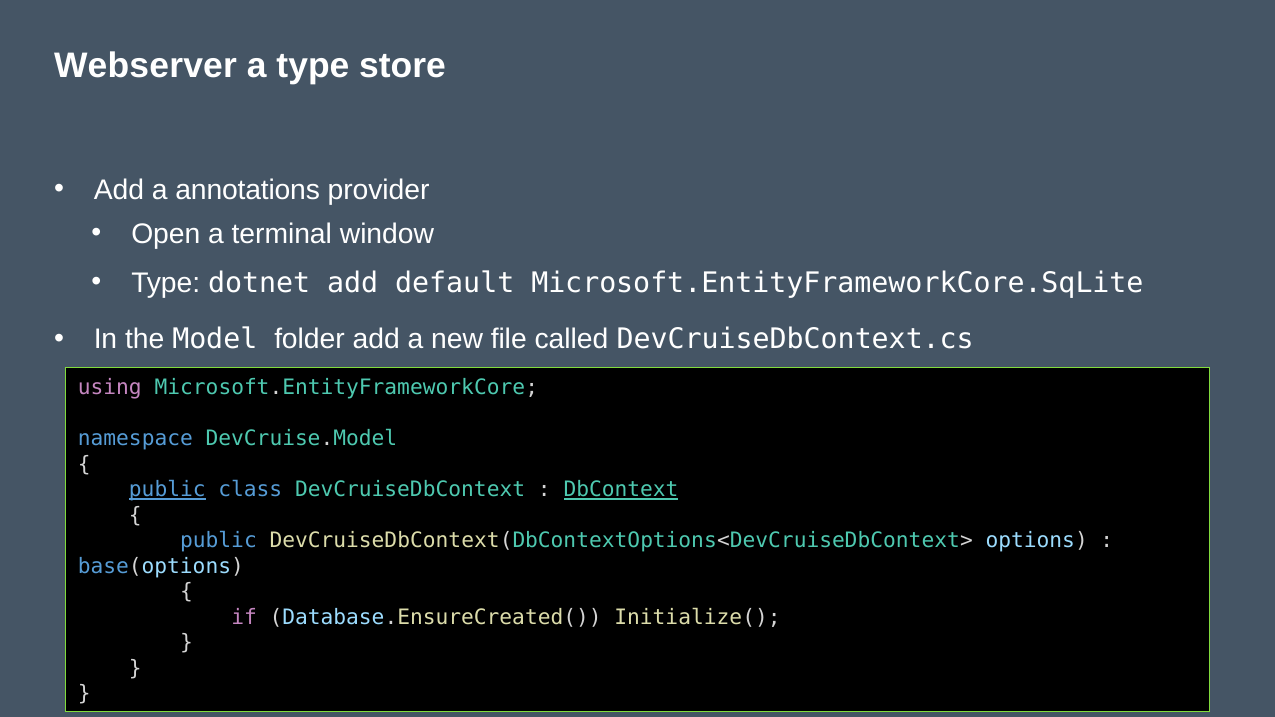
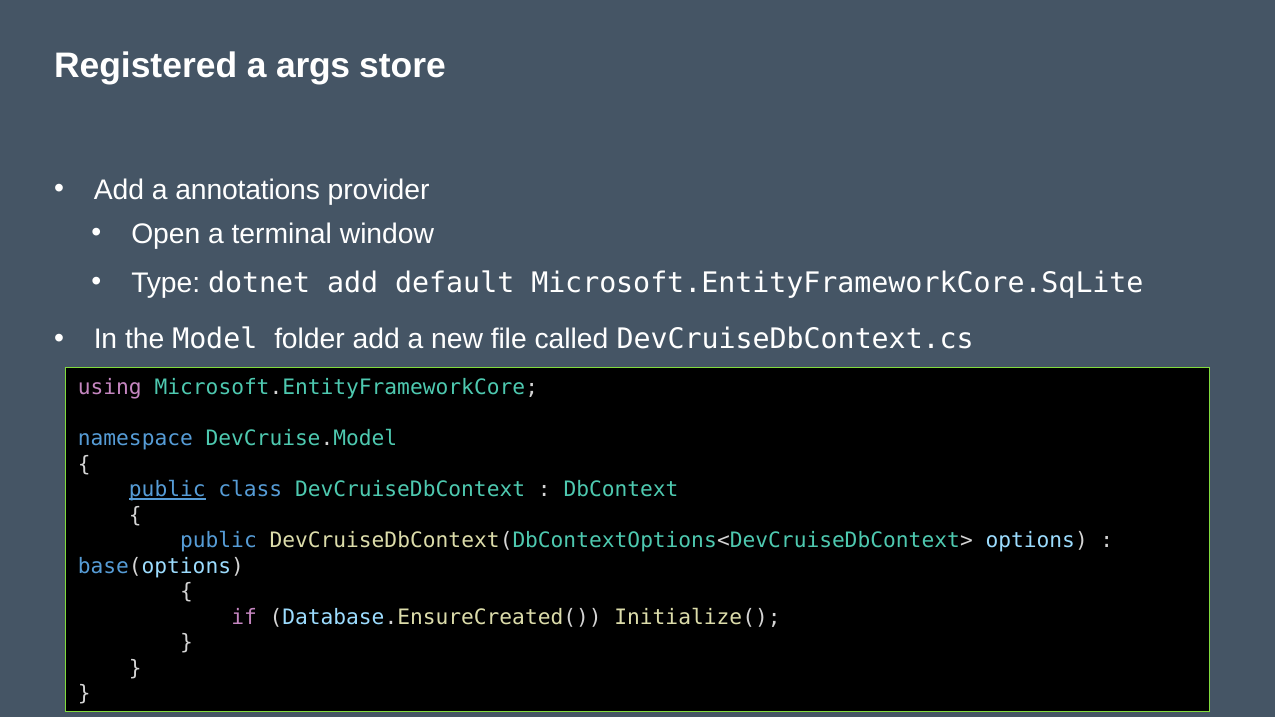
Webserver: Webserver -> Registered
a type: type -> args
DbContext underline: present -> none
